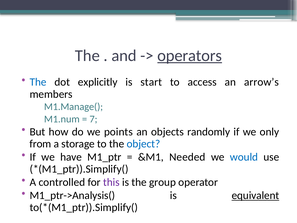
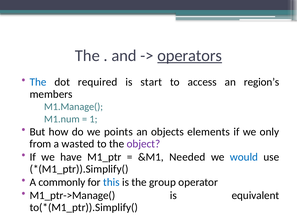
explicitly: explicitly -> required
arrow’s: arrow’s -> region’s
7: 7 -> 1
randomly: randomly -> elements
storage: storage -> wasted
object colour: blue -> purple
controlled: controlled -> commonly
this colour: purple -> blue
M1_ptr->Analysis(: M1_ptr->Analysis( -> M1_ptr->Manage(
equivalent underline: present -> none
